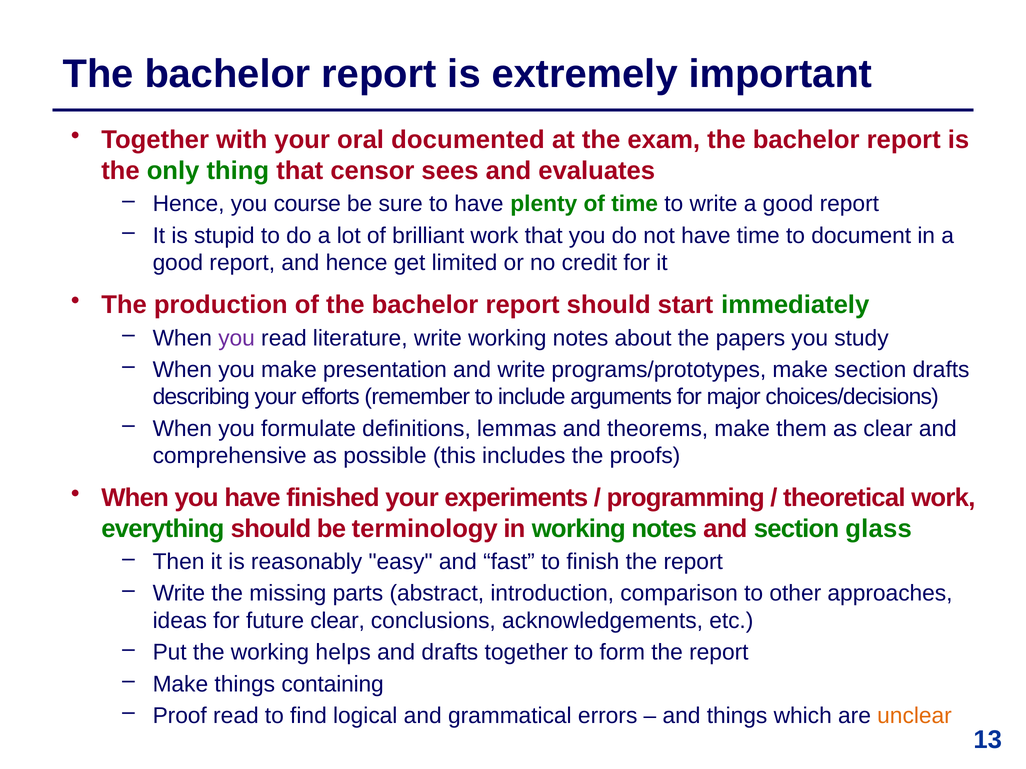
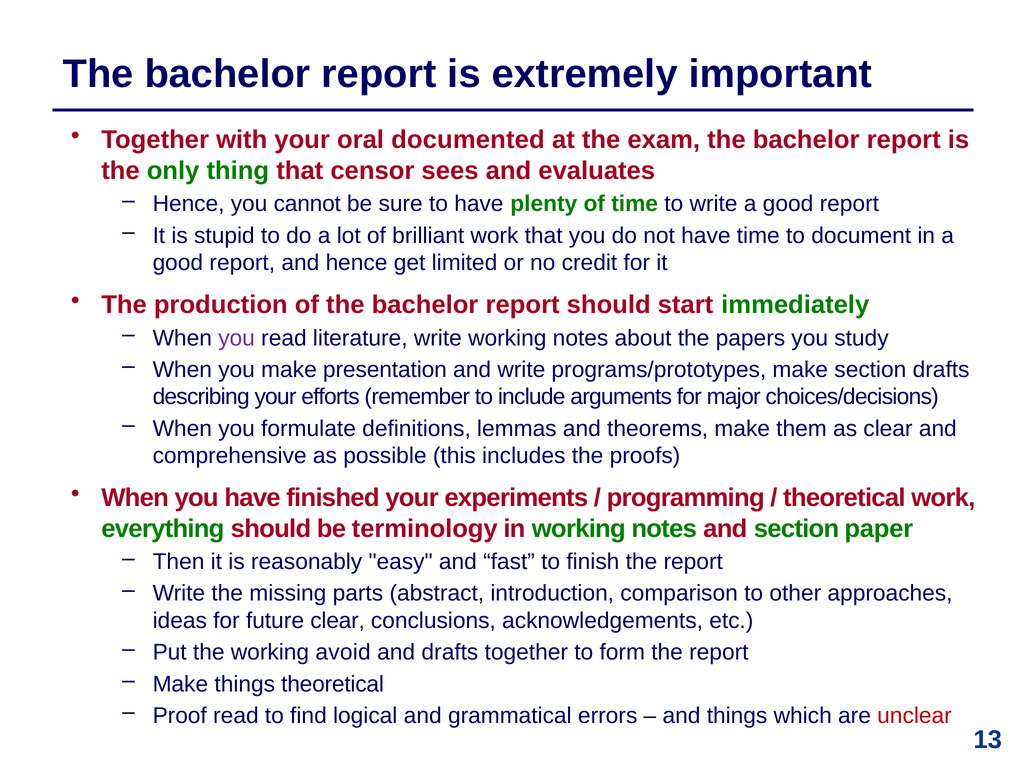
course: course -> cannot
glass: glass -> paper
helps: helps -> avoid
things containing: containing -> theoretical
unclear colour: orange -> red
